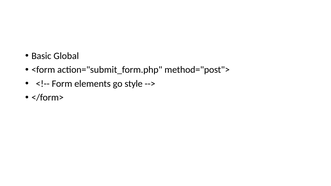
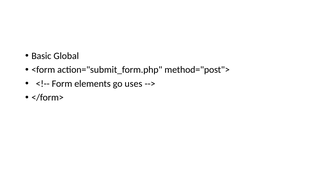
style: style -> uses
